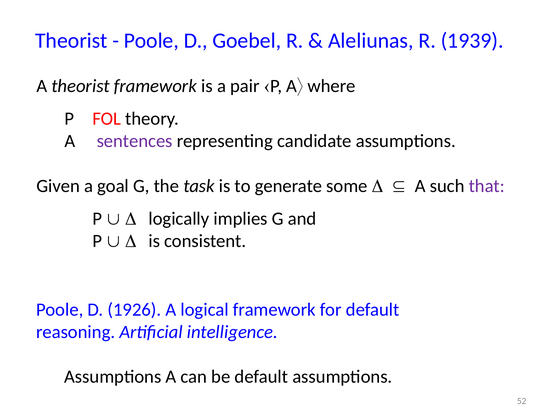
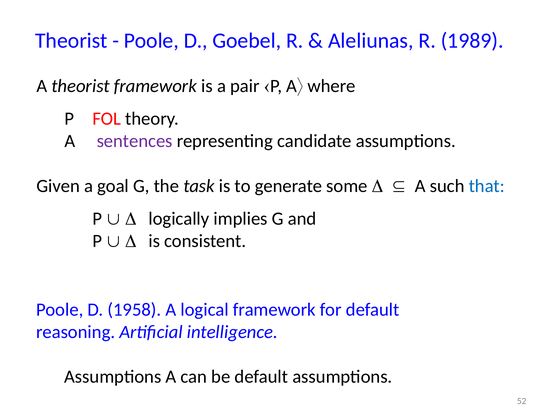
1939: 1939 -> 1989
that colour: purple -> blue
1926: 1926 -> 1958
